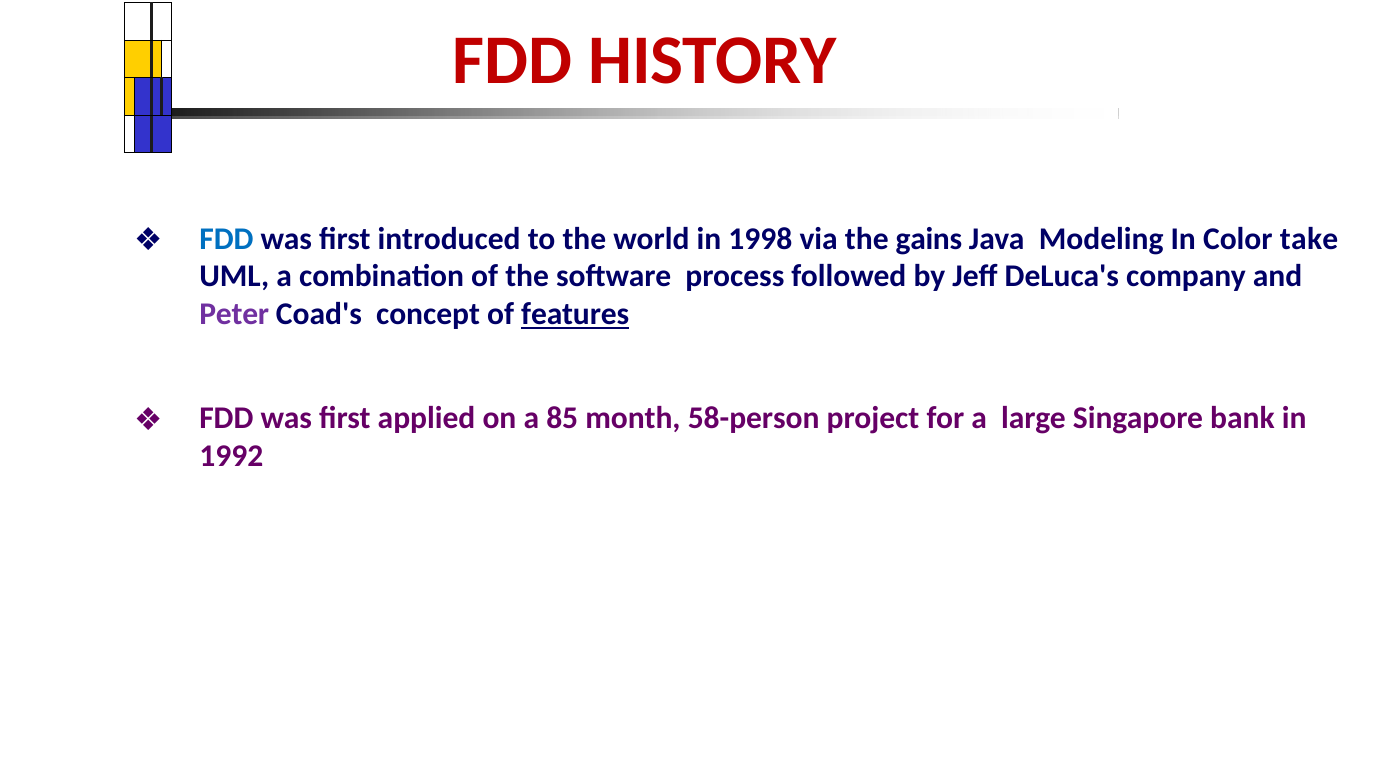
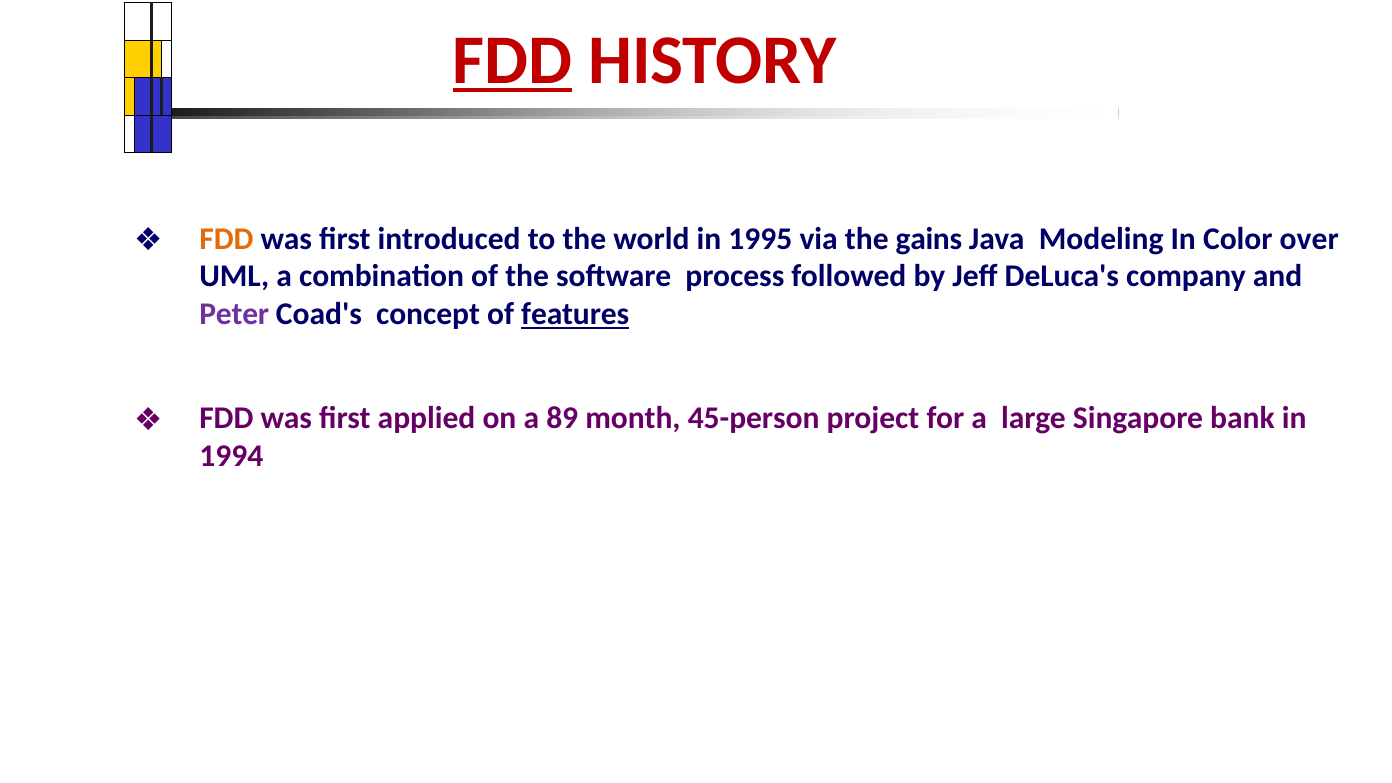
FDD at (513, 60) underline: none -> present
FDD at (226, 239) colour: blue -> orange
1998: 1998 -> 1995
take: take -> over
85: 85 -> 89
58-person: 58-person -> 45-person
1992: 1992 -> 1994
